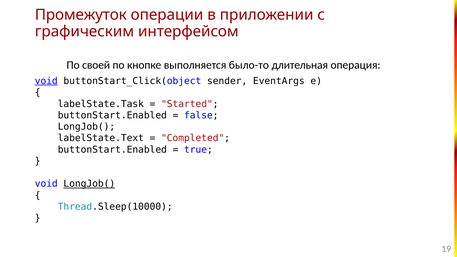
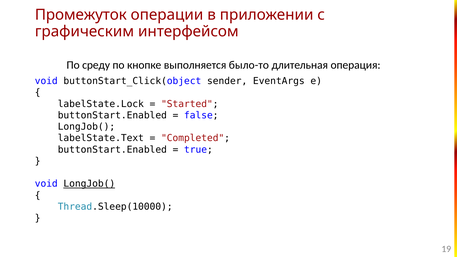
своей: своей -> среду
void at (46, 81) underline: present -> none
labelState.Task: labelState.Task -> labelState.Lock
